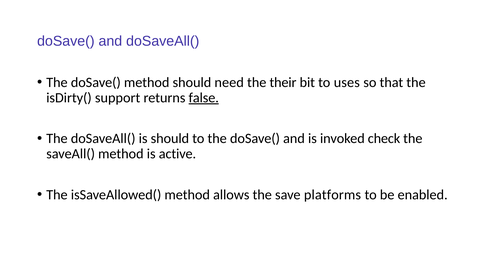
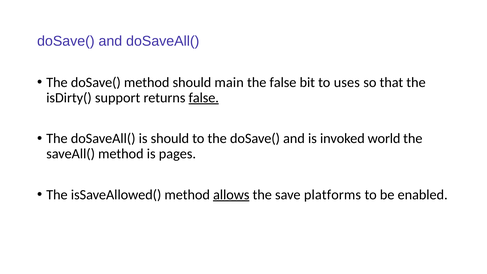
need: need -> main
the their: their -> false
check: check -> world
active: active -> pages
allows underline: none -> present
